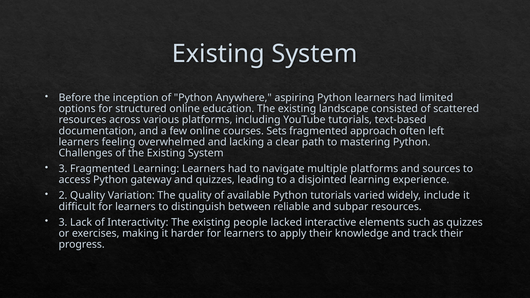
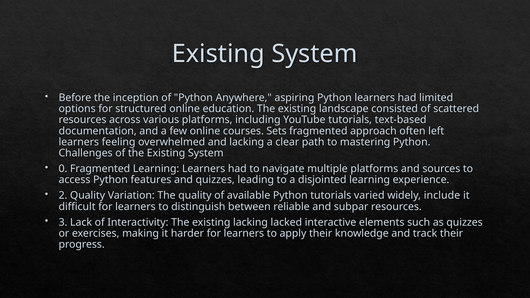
3 at (63, 169): 3 -> 0
gateway: gateway -> features
existing people: people -> lacking
